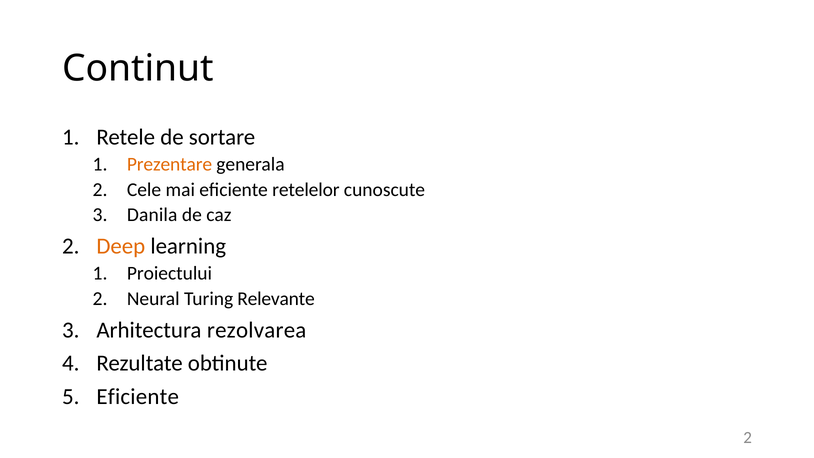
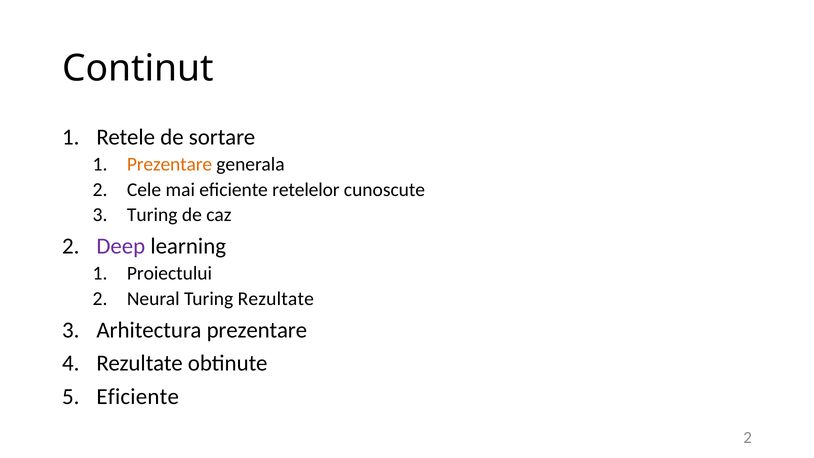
Danila at (152, 215): Danila -> Turing
Deep colour: orange -> purple
Turing Relevante: Relevante -> Rezultate
Arhitectura rezolvarea: rezolvarea -> prezentare
